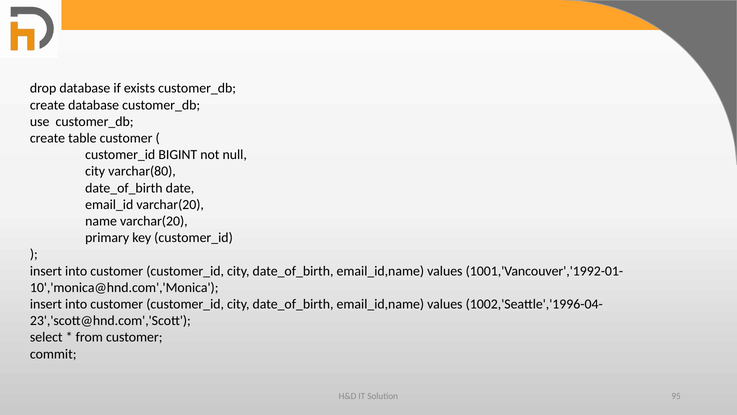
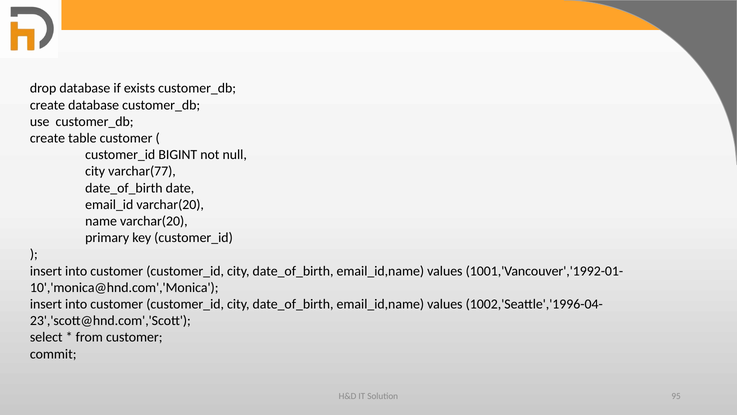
varchar(80: varchar(80 -> varchar(77
